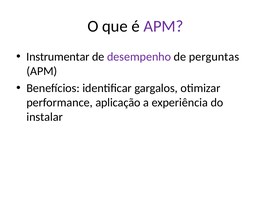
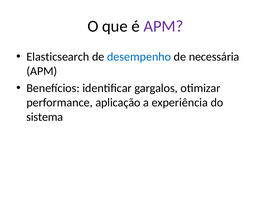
Instrumentar: Instrumentar -> Elasticsearch
desempenho colour: purple -> blue
perguntas: perguntas -> necessária
instalar: instalar -> sistema
